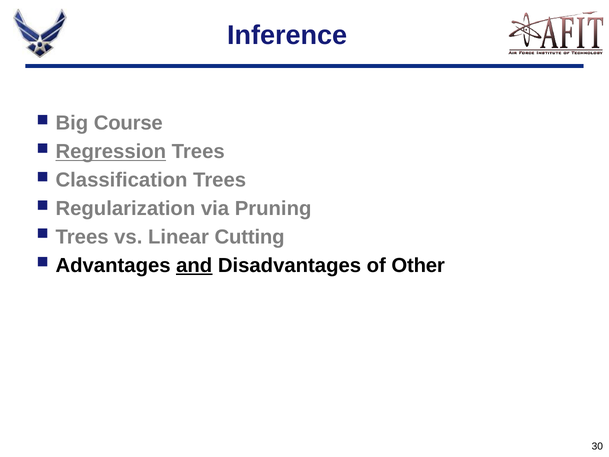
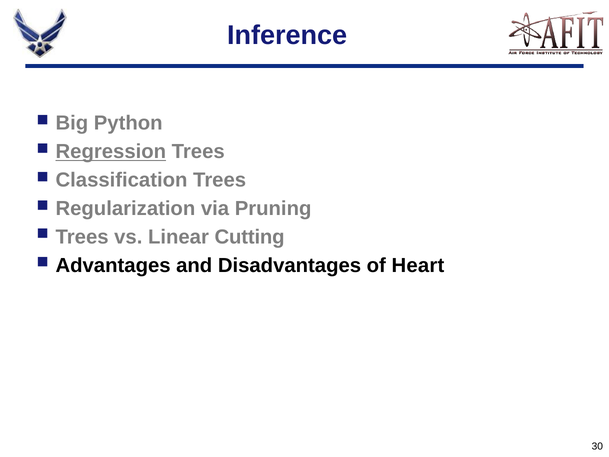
Course: Course -> Python
and underline: present -> none
Other: Other -> Heart
